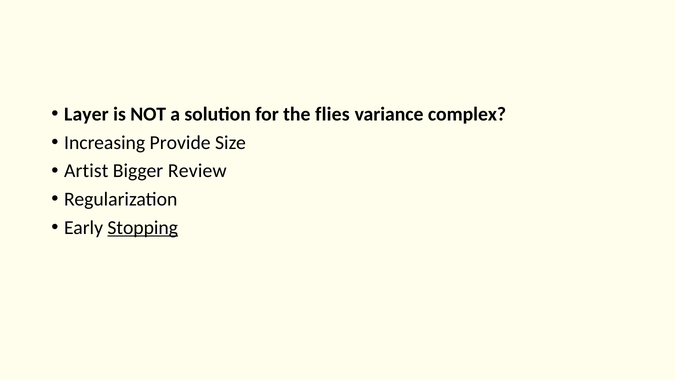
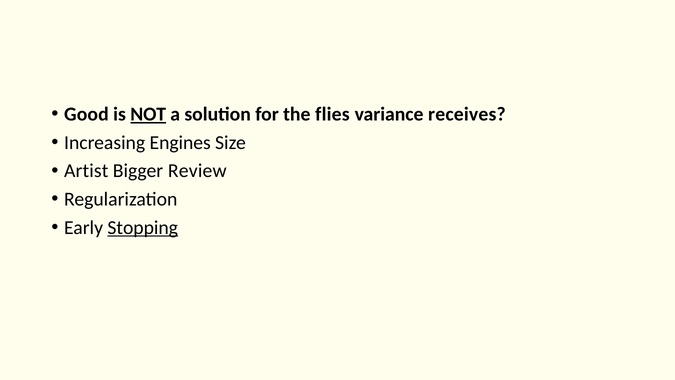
Layer: Layer -> Good
NOT underline: none -> present
complex: complex -> receives
Provide: Provide -> Engines
